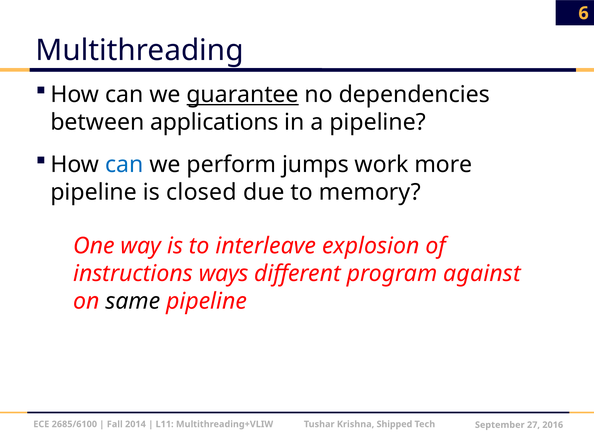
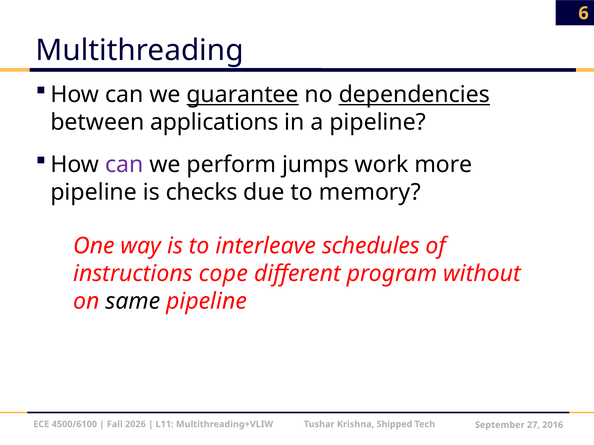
dependencies underline: none -> present
can at (124, 165) colour: blue -> purple
closed: closed -> checks
explosion: explosion -> schedules
ways: ways -> cope
against: against -> without
2685/6100: 2685/6100 -> 4500/6100
2014: 2014 -> 2026
